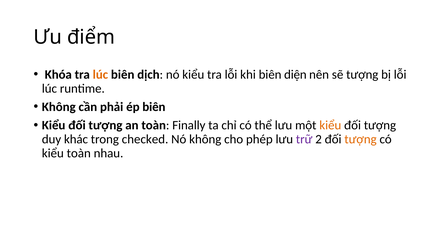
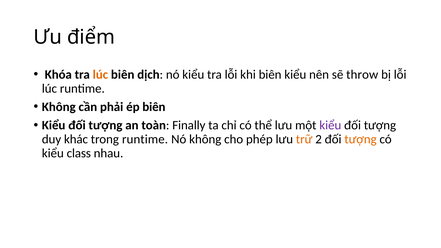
biên diện: diện -> kiểu
sẽ tượng: tượng -> throw
kiểu at (330, 125) colour: orange -> purple
trong checked: checked -> runtime
trữ colour: purple -> orange
kiểu toàn: toàn -> class
